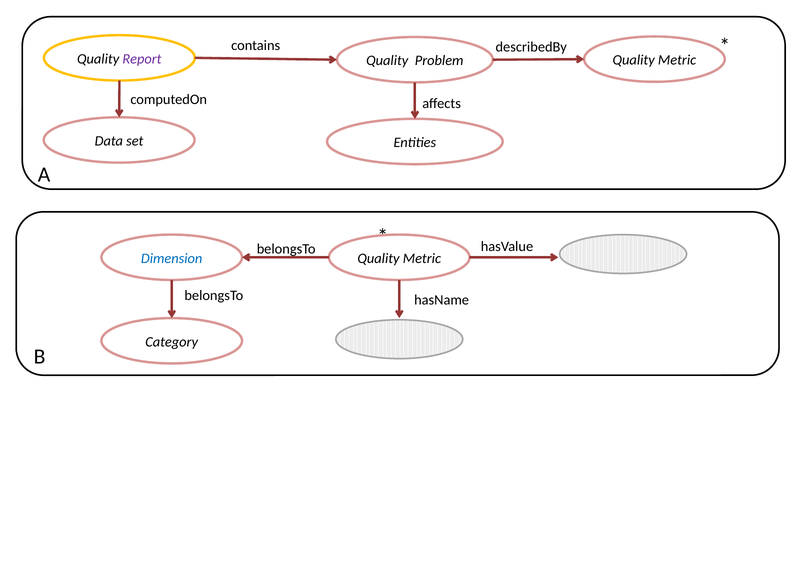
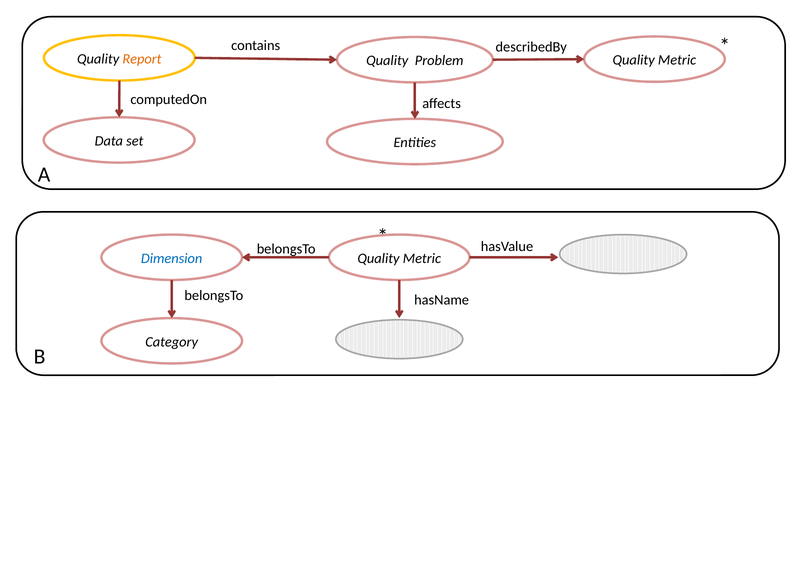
Report colour: purple -> orange
